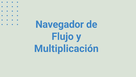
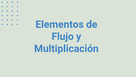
Navegador: Navegador -> Elementos
